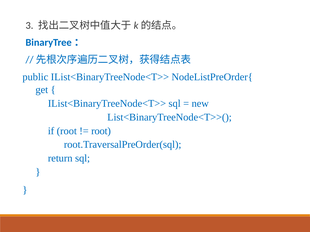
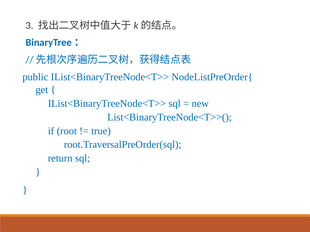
root at (101, 131): root -> true
